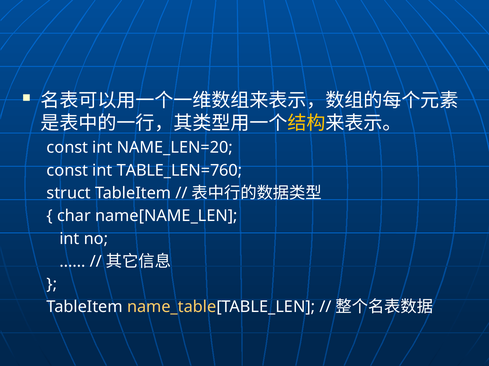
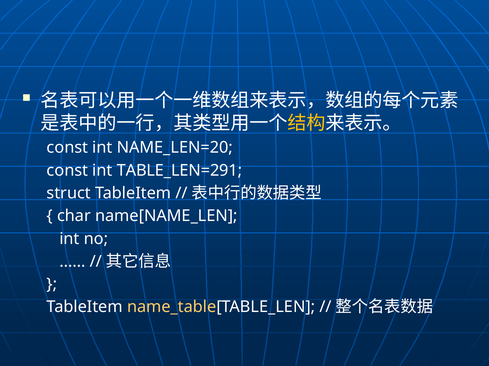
TABLE_LEN=760: TABLE_LEN=760 -> TABLE_LEN=291
